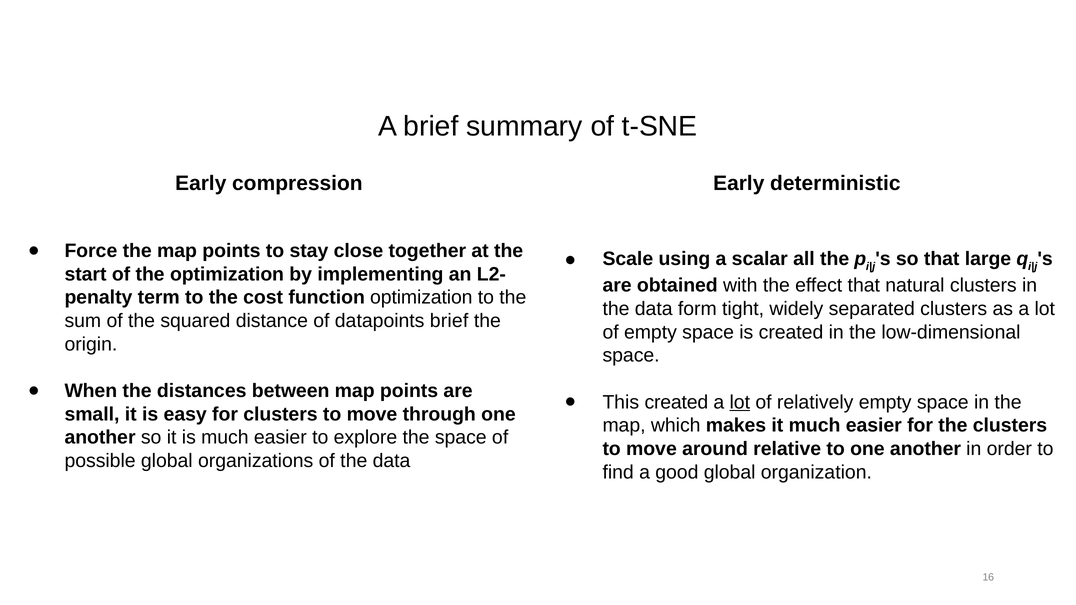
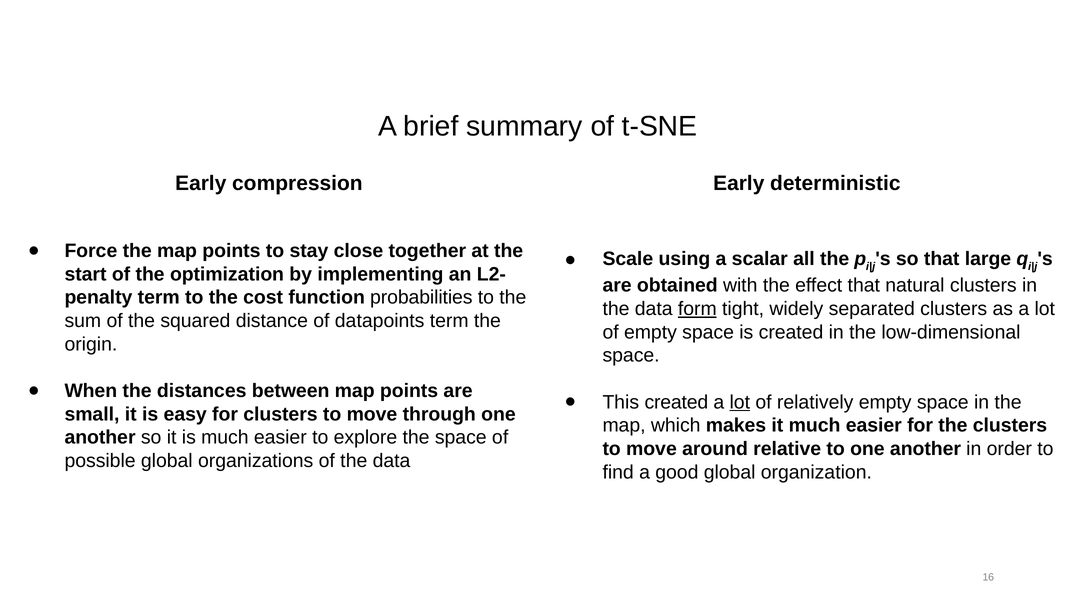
function optimization: optimization -> probabilities
form underline: none -> present
datapoints brief: brief -> term
